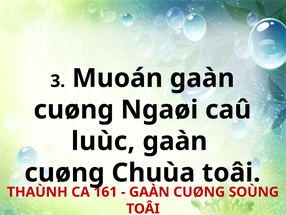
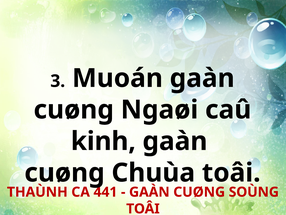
luùc: luùc -> kinh
161: 161 -> 441
